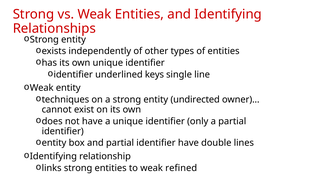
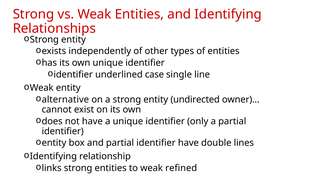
keys: keys -> case
techniques: techniques -> alternative
